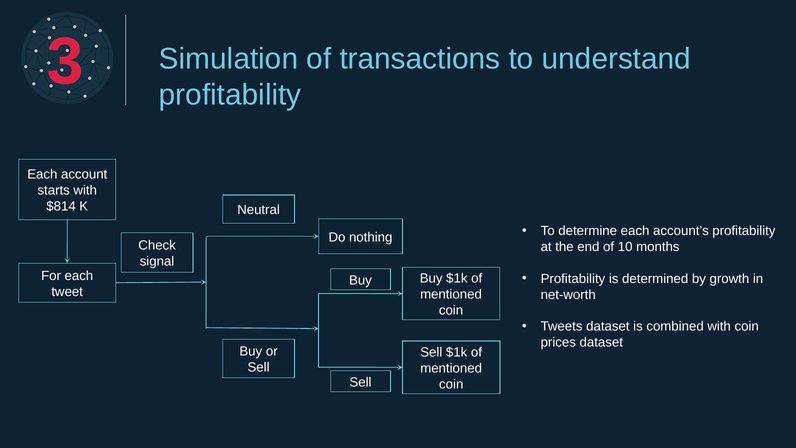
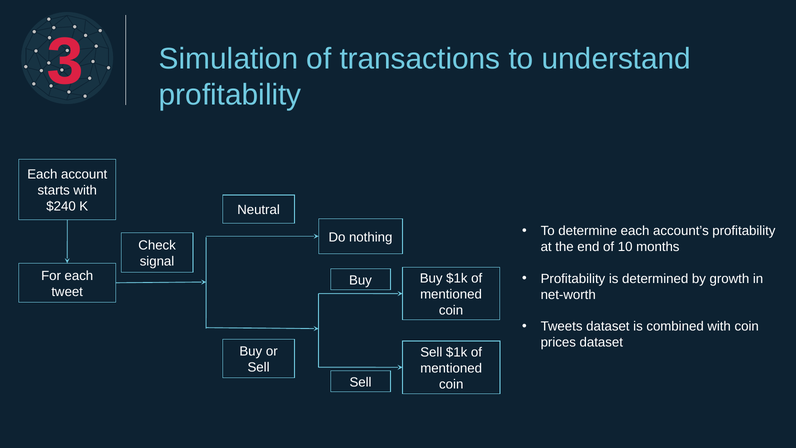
$814: $814 -> $240
